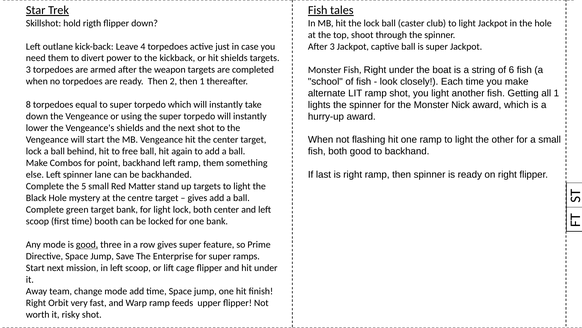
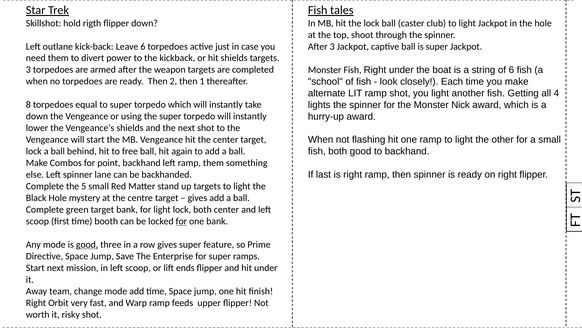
Leave 4: 4 -> 6
all 1: 1 -> 4
for at (181, 221) underline: none -> present
cage: cage -> ends
